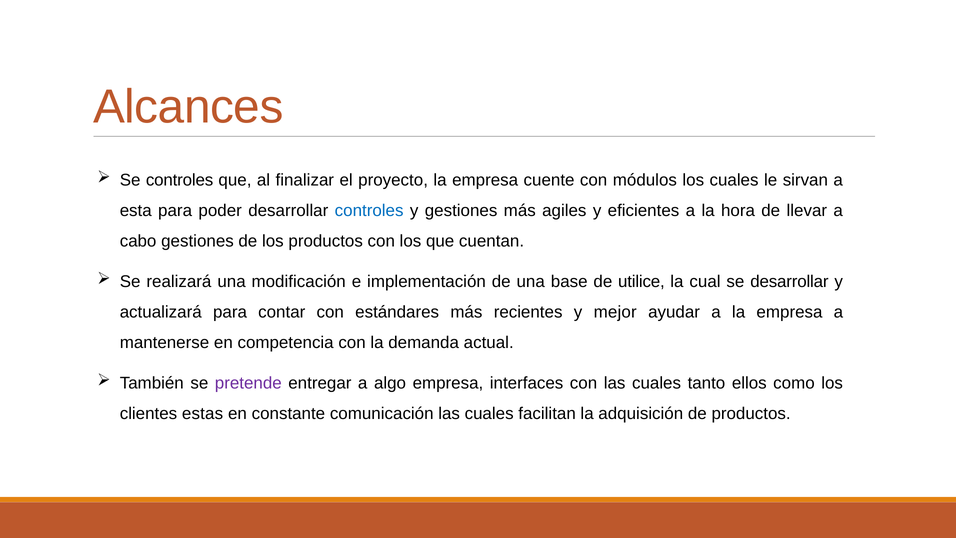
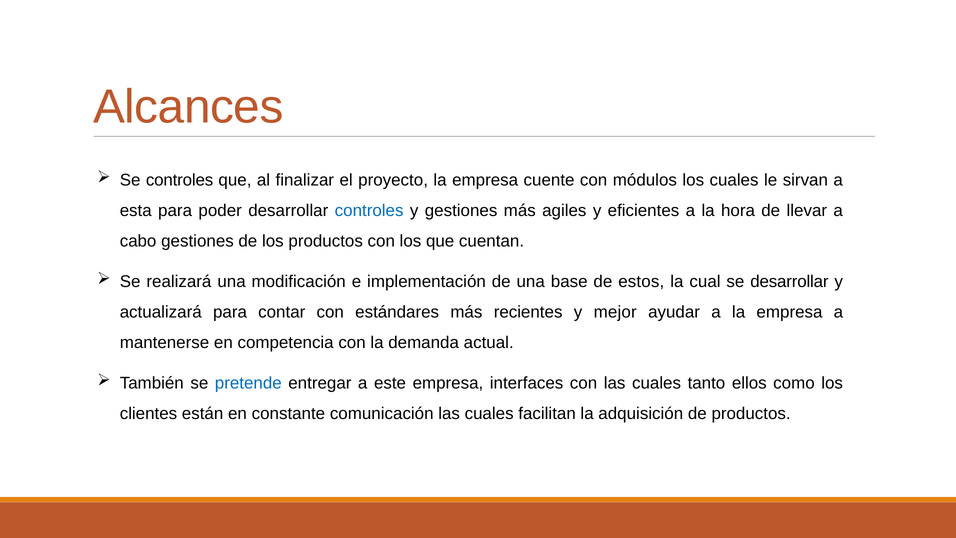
utilice: utilice -> estos
pretende colour: purple -> blue
algo: algo -> este
estas: estas -> están
